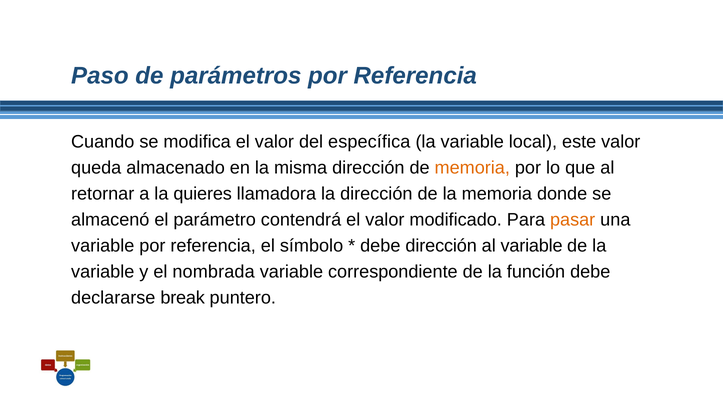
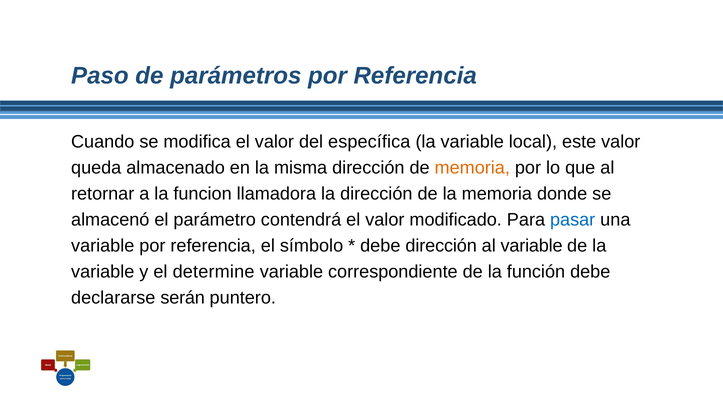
quieres: quieres -> funcion
pasar colour: orange -> blue
nombrada: nombrada -> determine
break: break -> serán
